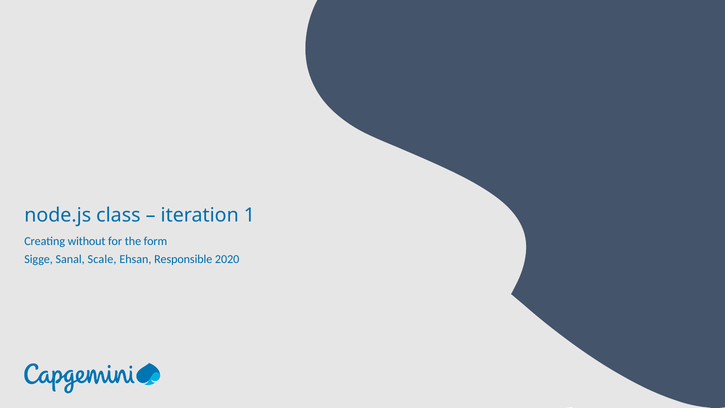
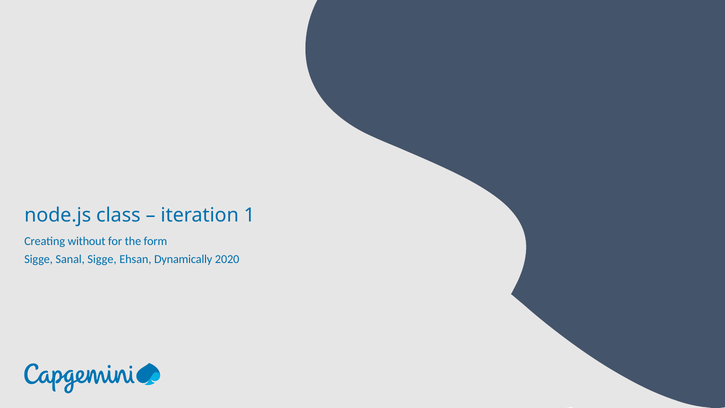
Sanal Scale: Scale -> Sigge
Responsible: Responsible -> Dynamically
